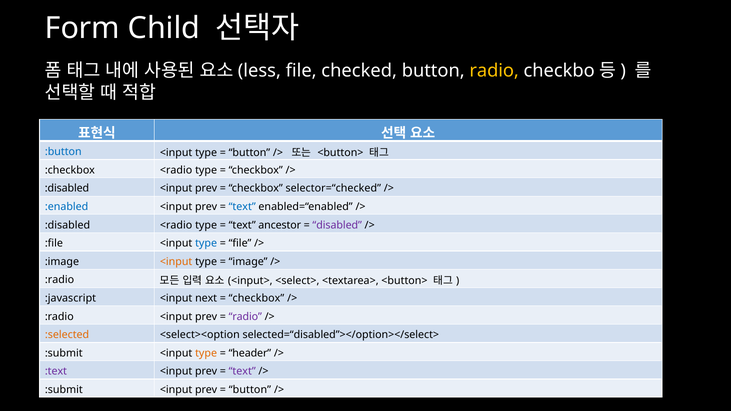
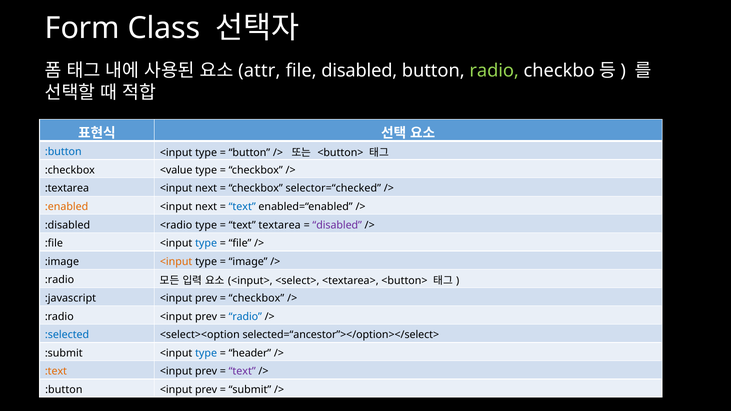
Child: Child -> Class
less: less -> attr
file checked: checked -> disabled
radio at (494, 71) colour: yellow -> light green
:checkbox <radio: <radio -> <value
:disabled at (67, 189): :disabled -> :textarea
prev at (206, 189): prev -> next
:enabled colour: blue -> orange
prev at (206, 207): prev -> next
ancestor: ancestor -> textarea
next at (206, 298): next -> prev
radio at (245, 317) colour: purple -> blue
:selected colour: orange -> blue
selected=“disabled”></option></select>: selected=“disabled”></option></select> -> selected=“ancestor”></option></select>
type at (206, 353) colour: orange -> blue
:text colour: purple -> orange
:submit at (64, 390): :submit -> :button
button at (250, 390): button -> submit
